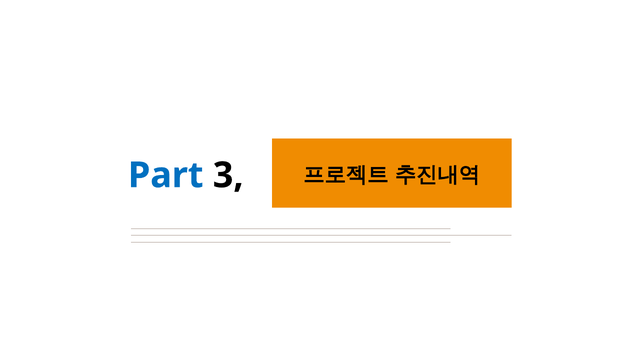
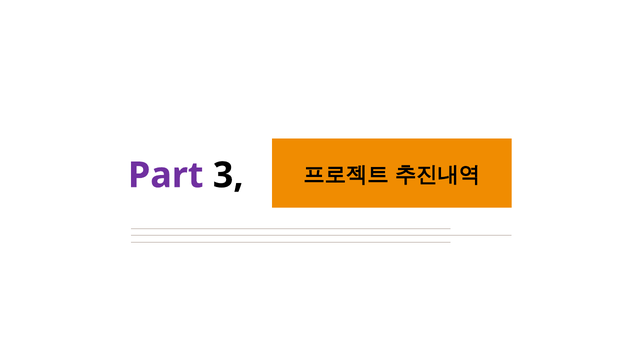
Part colour: blue -> purple
